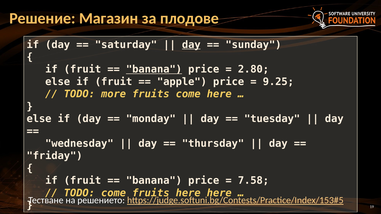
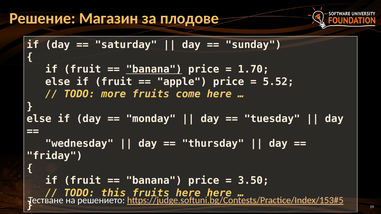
day at (191, 45) underline: present -> none
2.80: 2.80 -> 1.70
9.25: 9.25 -> 5.52
7.58: 7.58 -> 3.50
TODO come: come -> this
